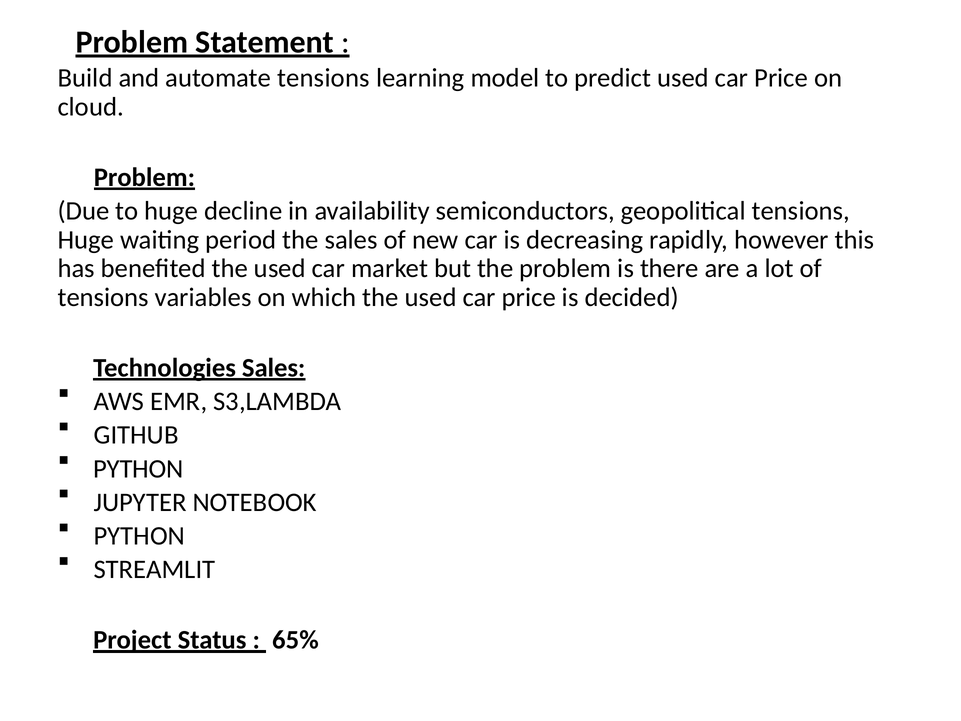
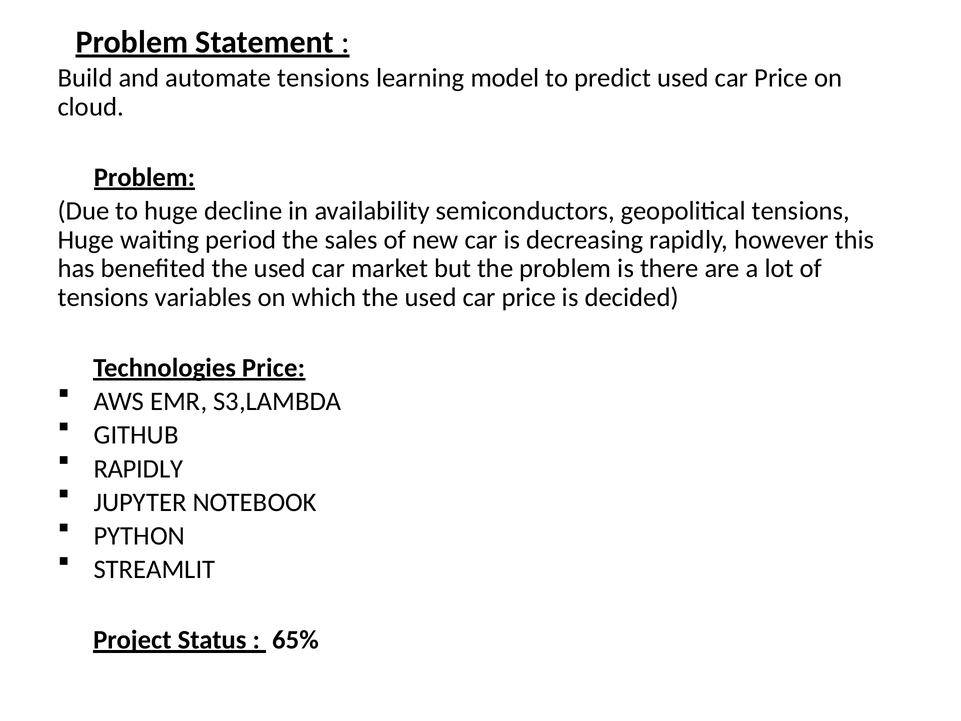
Technologies Sales: Sales -> Price
PYTHON at (138, 469): PYTHON -> RAPIDLY
